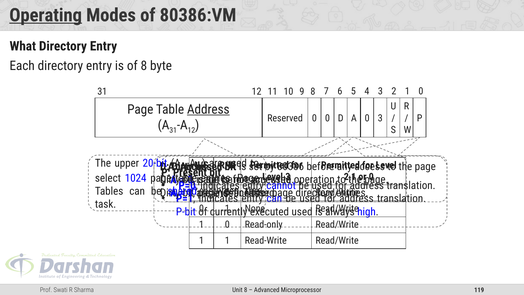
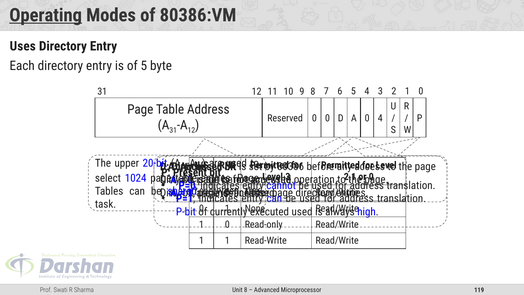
What: What -> Uses
of 8: 8 -> 5
Address at (208, 109) underline: present -> none
0 3: 3 -> 4
